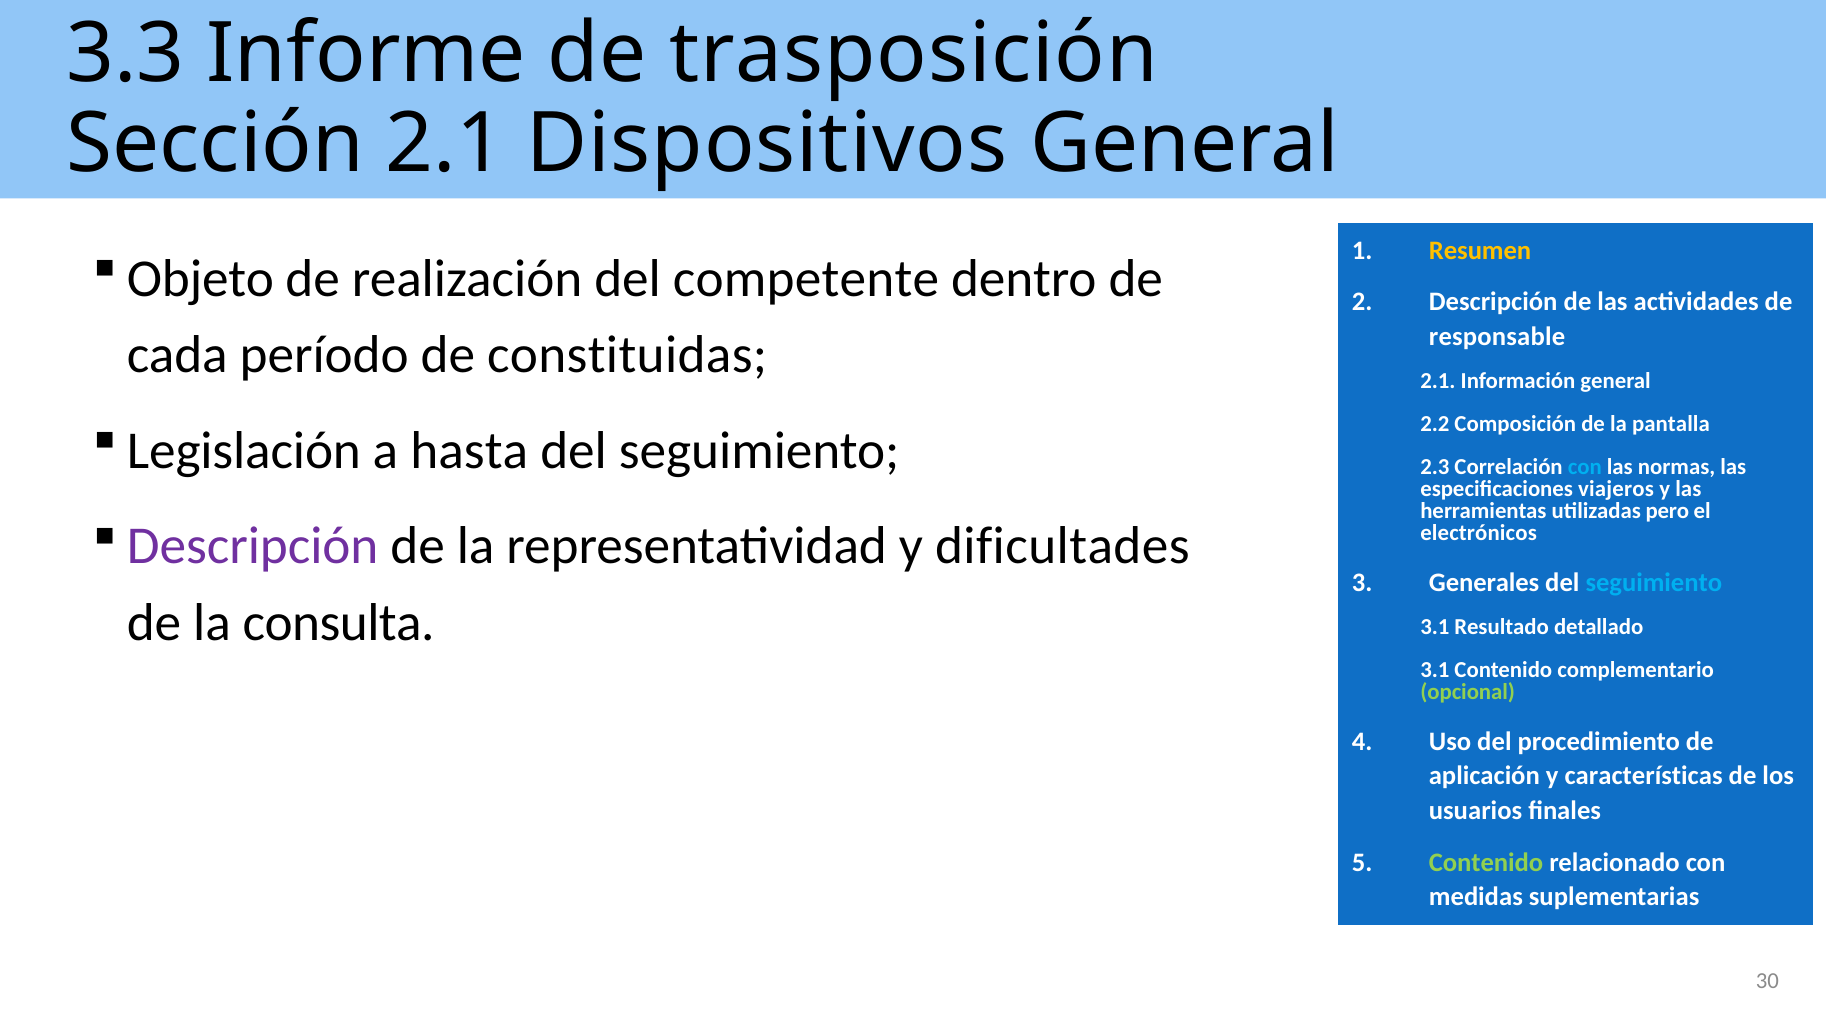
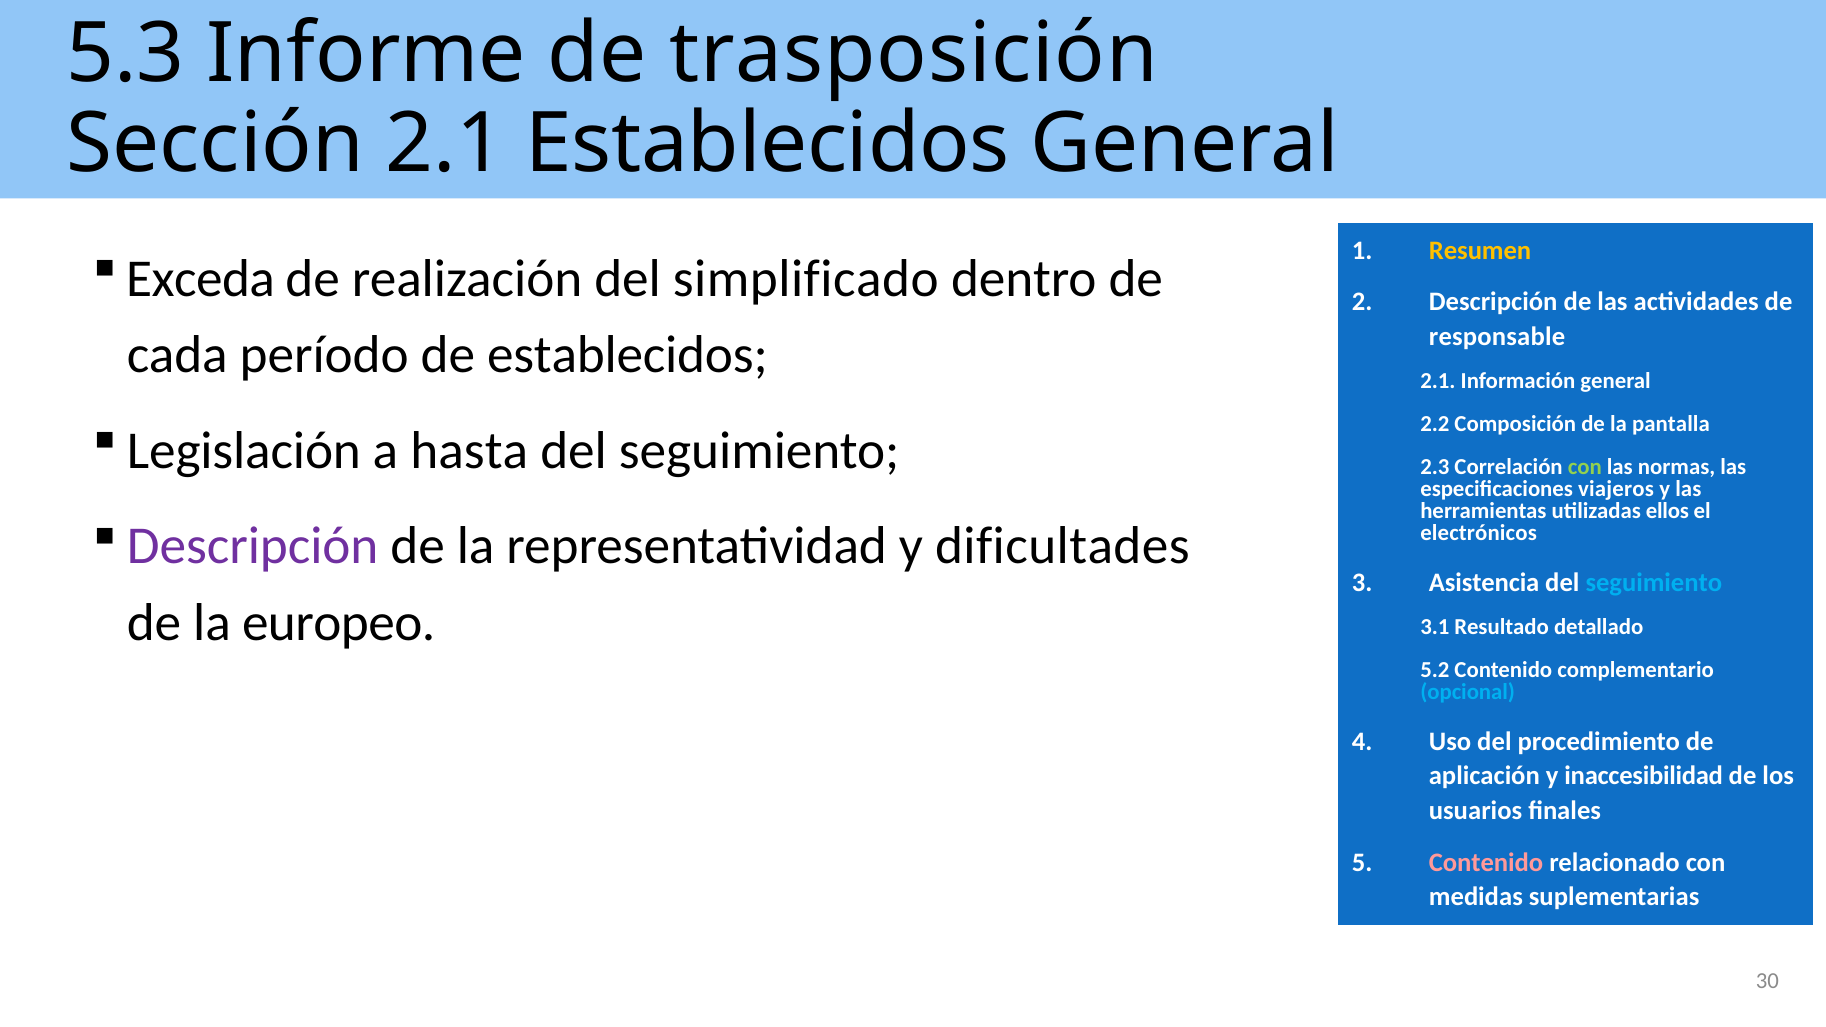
3.3: 3.3 -> 5.3
2.1 Dispositivos: Dispositivos -> Establecidos
Objeto: Objeto -> Exceda
competente: competente -> simplificado
de constituidas: constituidas -> establecidos
con at (1585, 467) colour: light blue -> light green
pero: pero -> ellos
Generales: Generales -> Asistencia
consulta: consulta -> europeo
3.1 at (1435, 670): 3.1 -> 5.2
opcional colour: light green -> light blue
características: características -> inaccesibilidad
Contenido at (1486, 862) colour: light green -> pink
